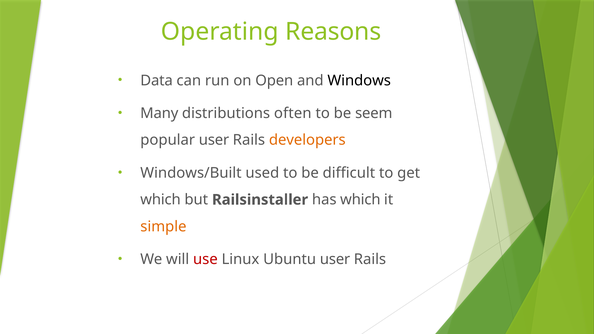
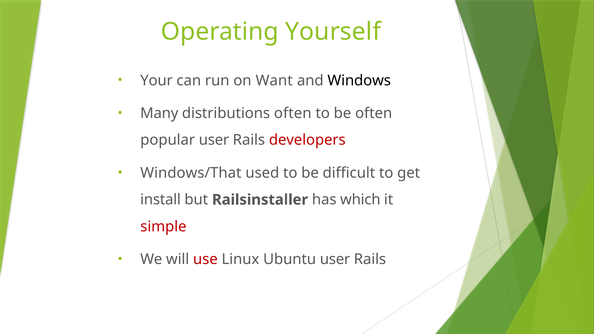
Reasons: Reasons -> Yourself
Data: Data -> Your
Open: Open -> Want
be seem: seem -> often
developers colour: orange -> red
Windows/Built: Windows/Built -> Windows/That
which at (161, 200): which -> install
simple colour: orange -> red
